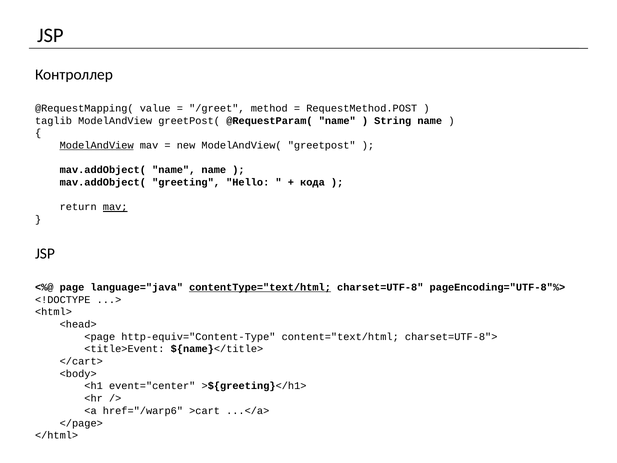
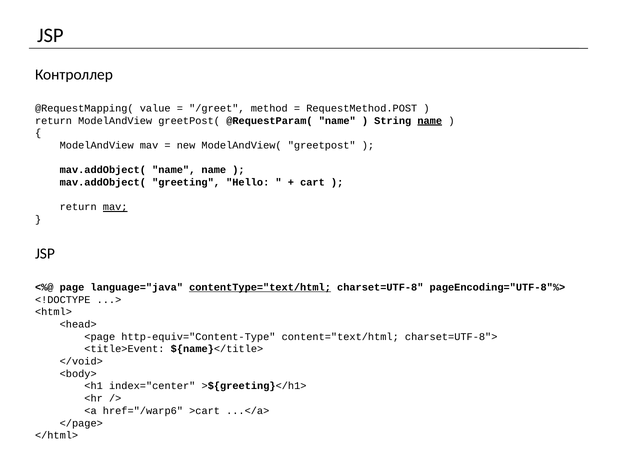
taglib at (53, 121): taglib -> return
name at (430, 121) underline: none -> present
ModelAndView at (97, 145) underline: present -> none
кода: кода -> cart
</cart>: </cart> -> </void>
event="center: event="center -> index="center
